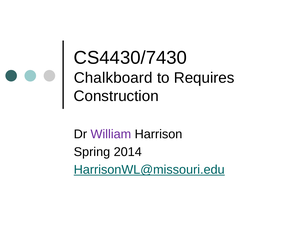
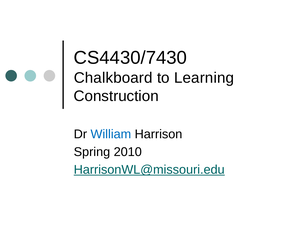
Requires: Requires -> Learning
William colour: purple -> blue
2014: 2014 -> 2010
